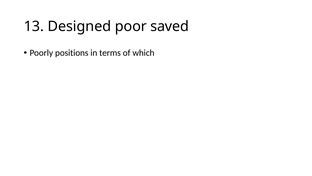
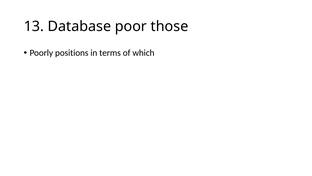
Designed: Designed -> Database
saved: saved -> those
